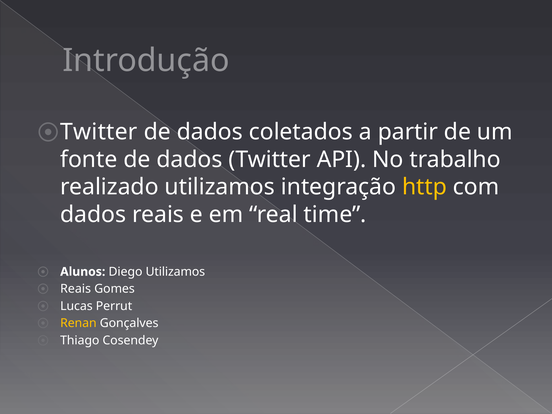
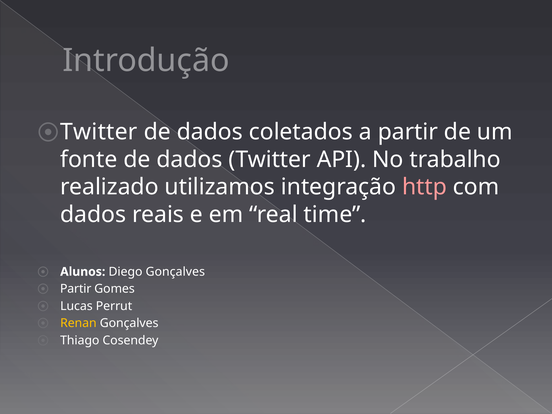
http colour: yellow -> pink
Diego Utilizamos: Utilizamos -> Gonçalves
Reais at (76, 289): Reais -> Partir
